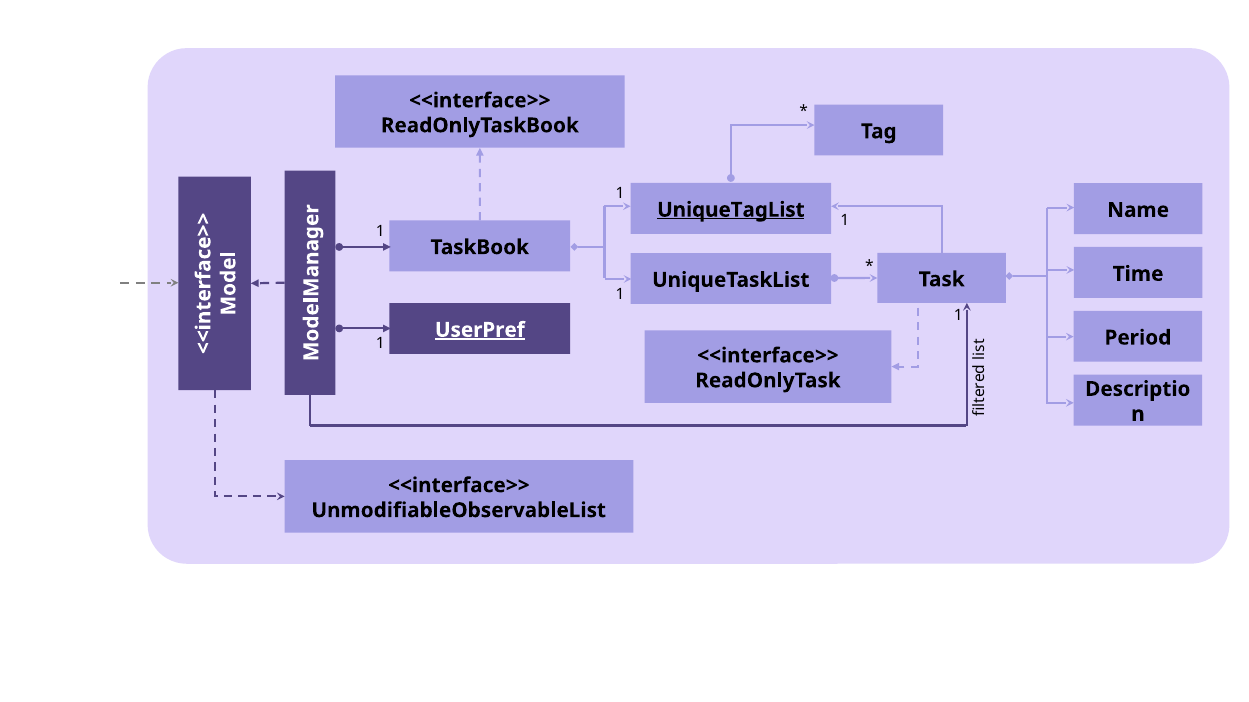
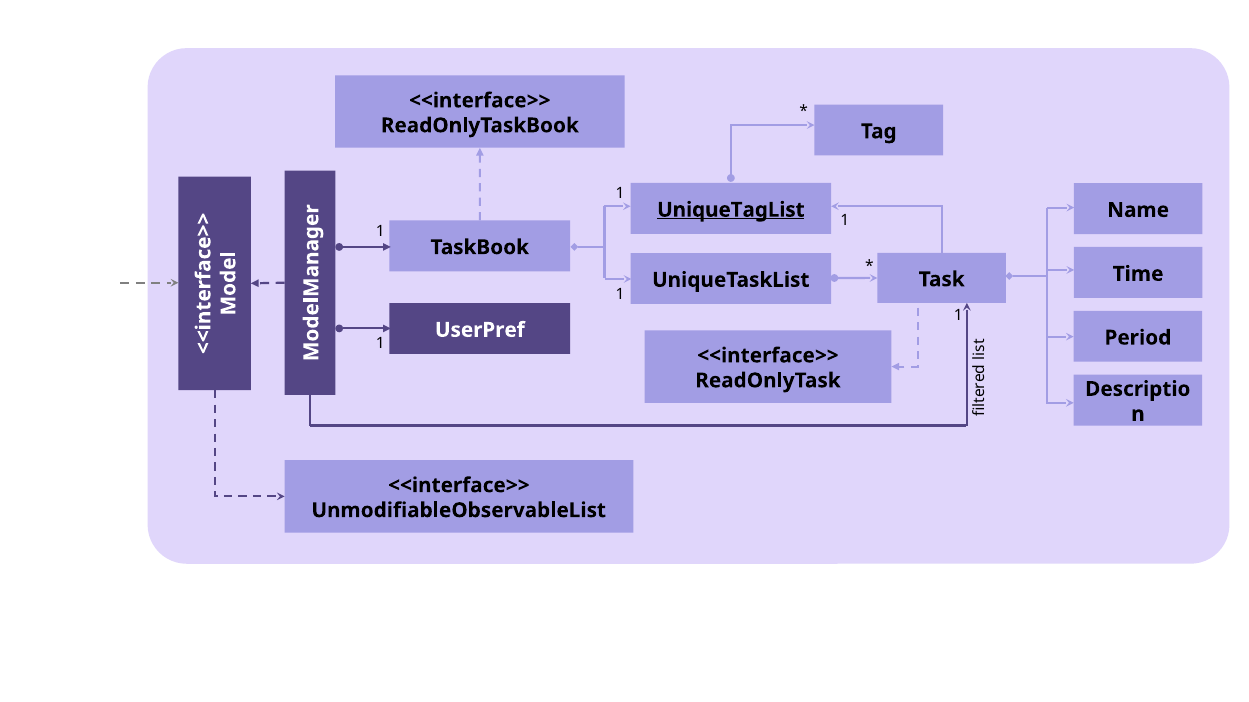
UserPref underline: present -> none
